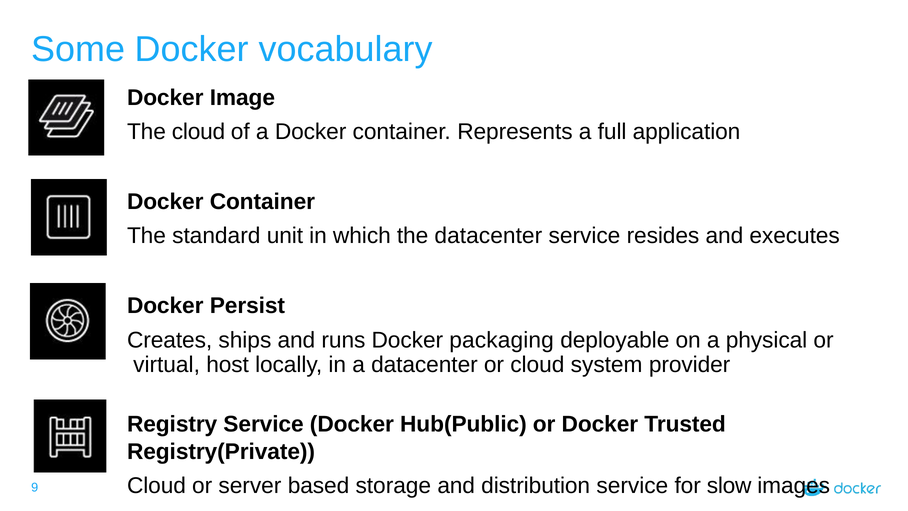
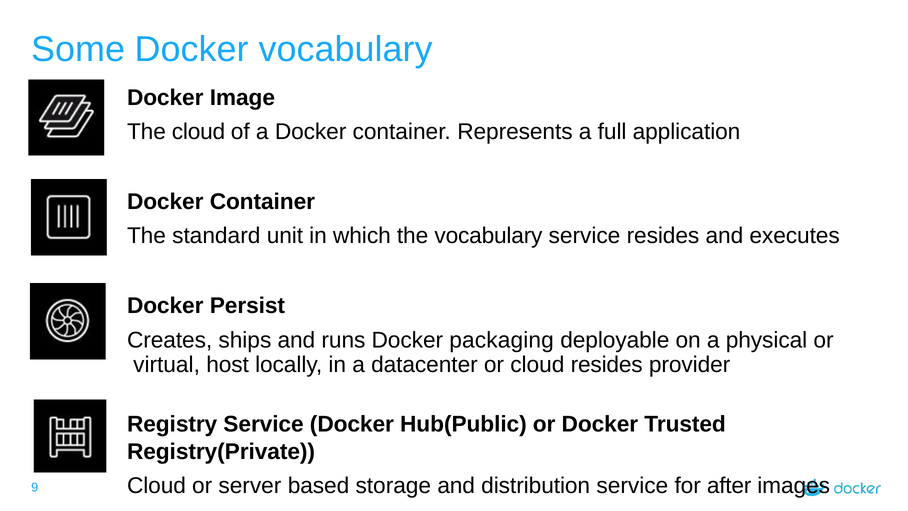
the datacenter: datacenter -> vocabulary
cloud system: system -> resides
slow: slow -> after
